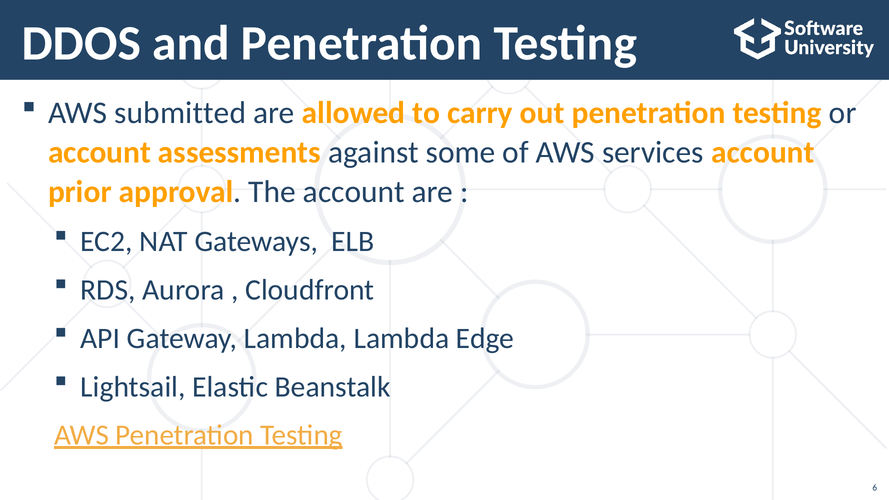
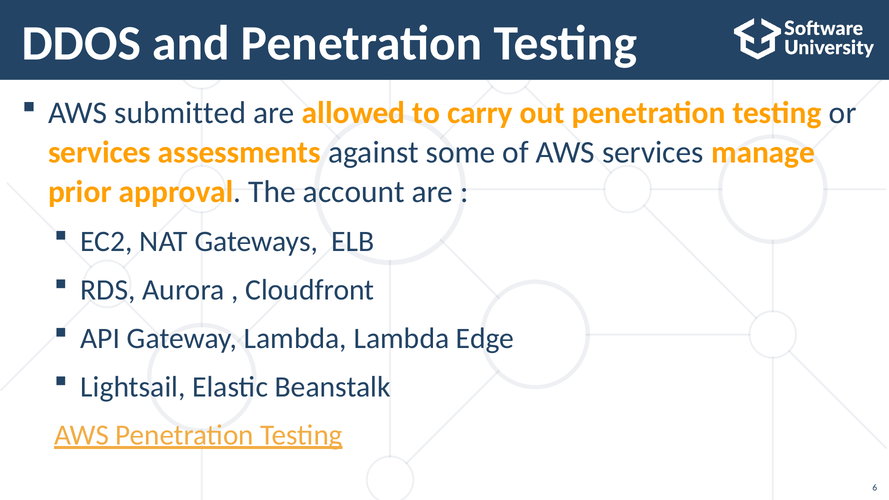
account at (99, 152): account -> services
services account: account -> manage
